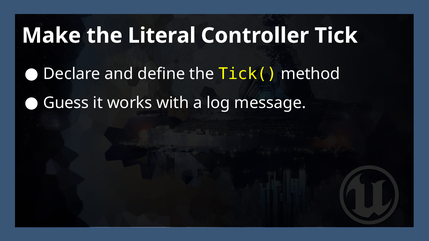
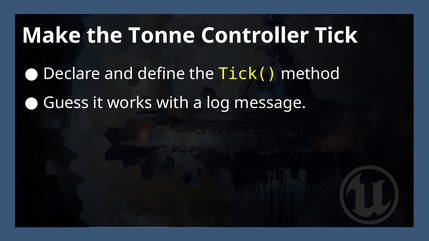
Literal: Literal -> Tonne
